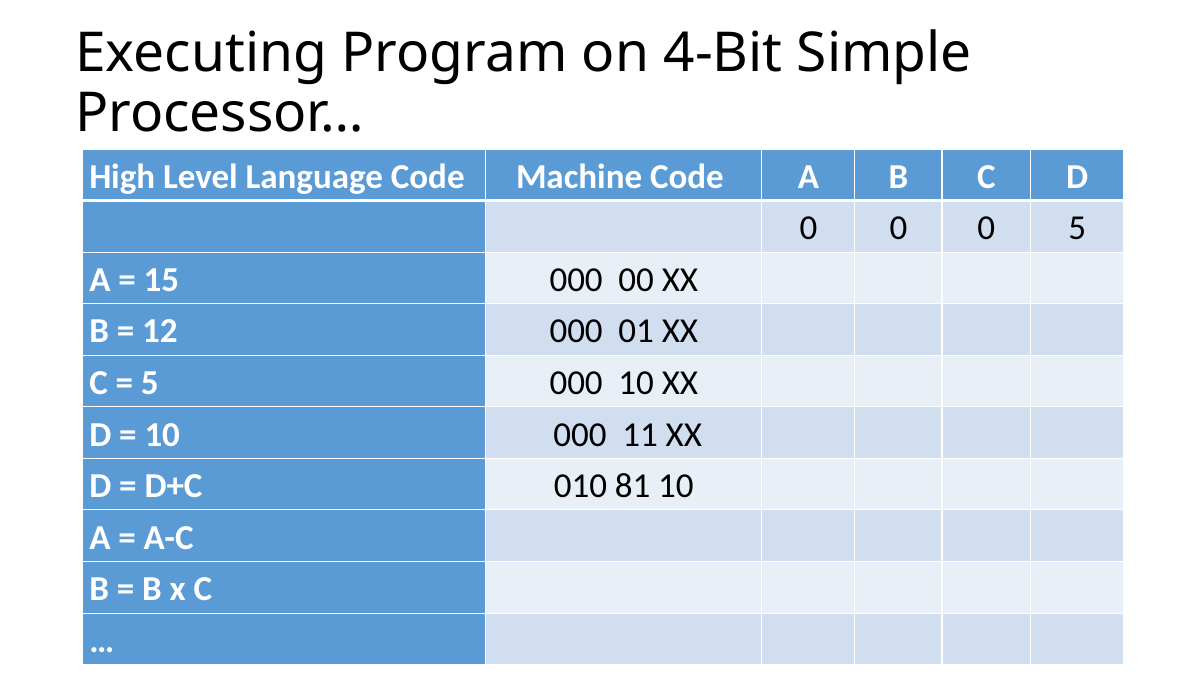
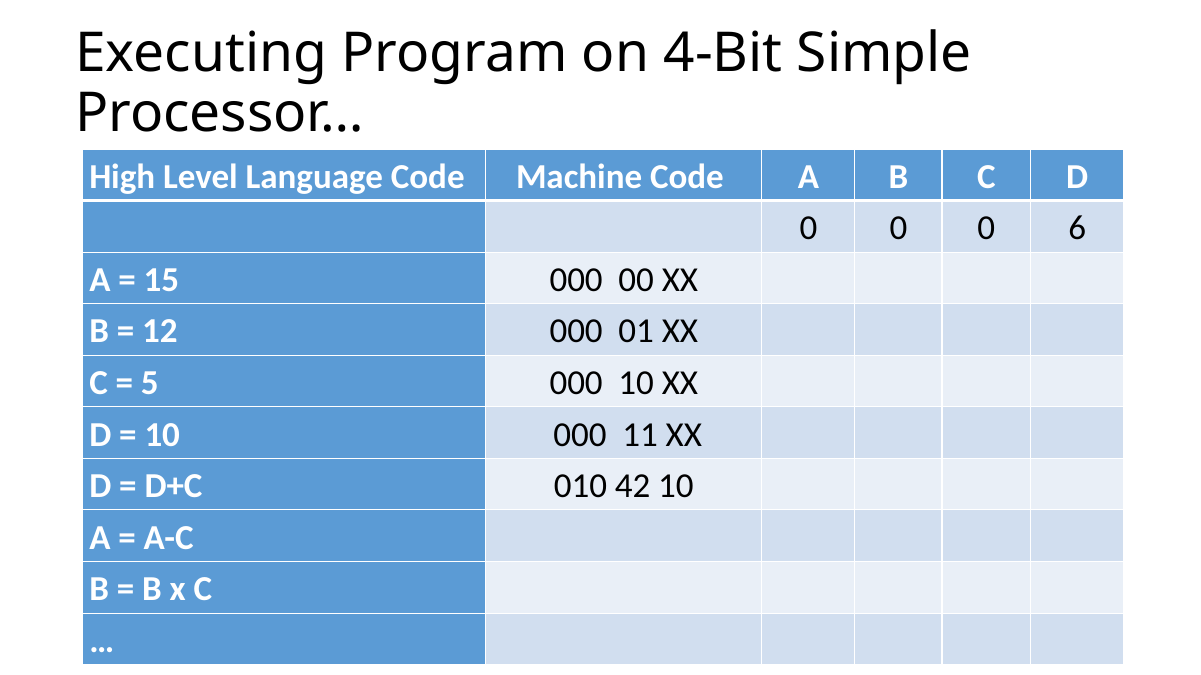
0 5: 5 -> 6
81: 81 -> 42
